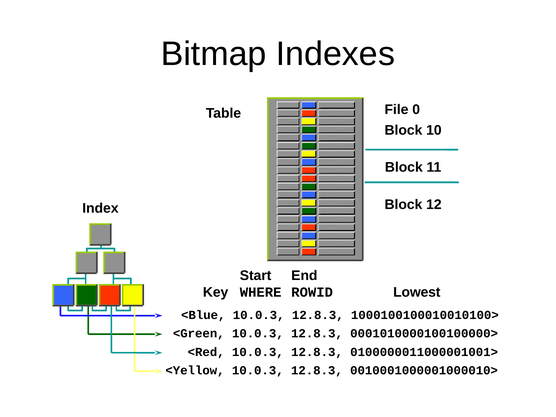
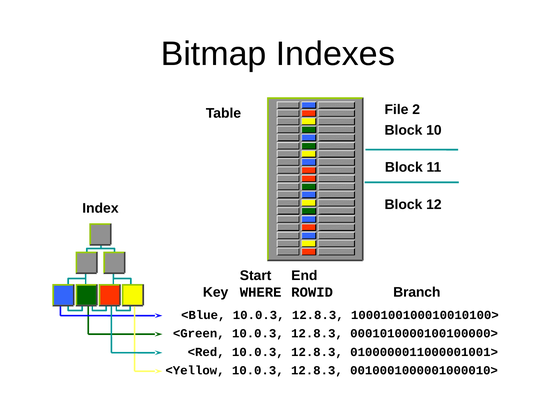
0: 0 -> 2
Lowest: Lowest -> Branch
